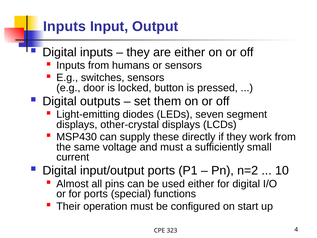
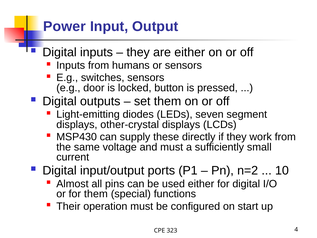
Inputs at (65, 27): Inputs -> Power
for ports: ports -> them
